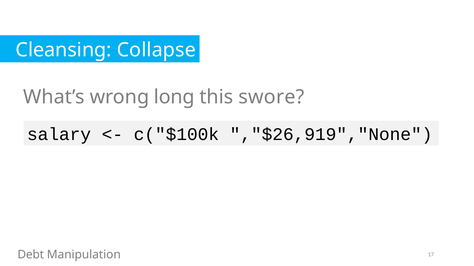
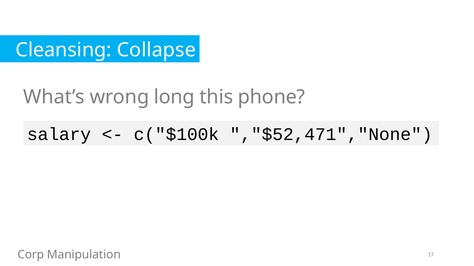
swore: swore -> phone
,"$26,919","None: ,"$26,919","None -> ,"$52,471","None
Debt: Debt -> Corp
